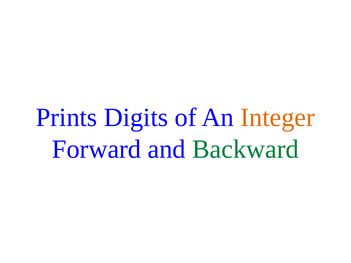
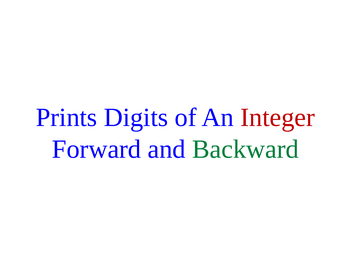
Integer colour: orange -> red
